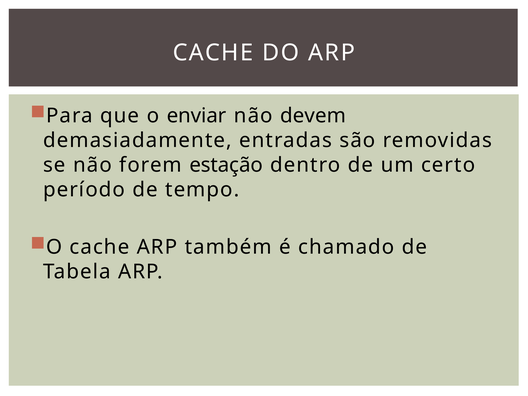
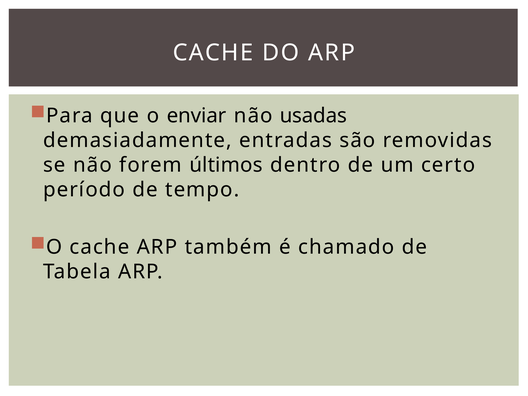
devem: devem -> usadas
estação: estação -> últimos
